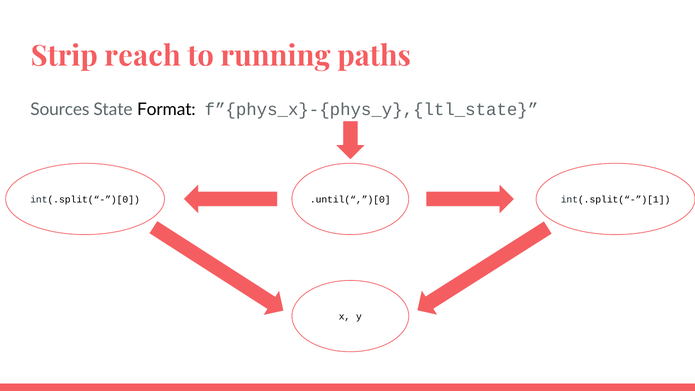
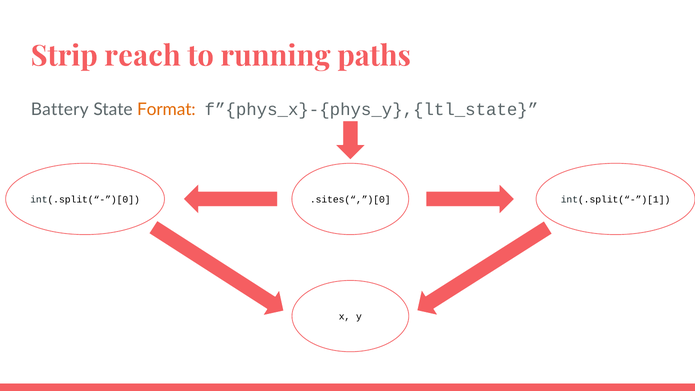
Sources: Sources -> Battery
Format colour: black -> orange
.until(“,”)[0: .until(“,”)[0 -> .sites(“,”)[0
